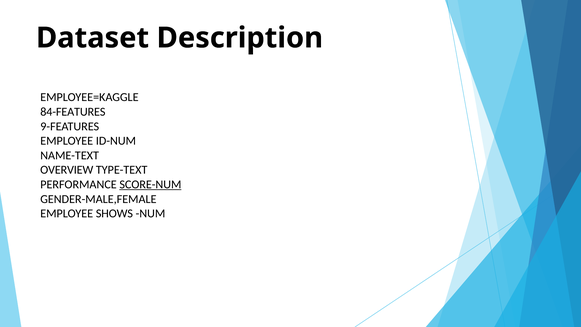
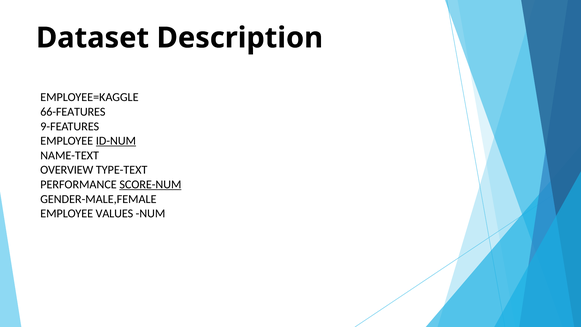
84-FEATURES: 84-FEATURES -> 66-FEATURES
ID-NUM underline: none -> present
SHOWS: SHOWS -> VALUES
